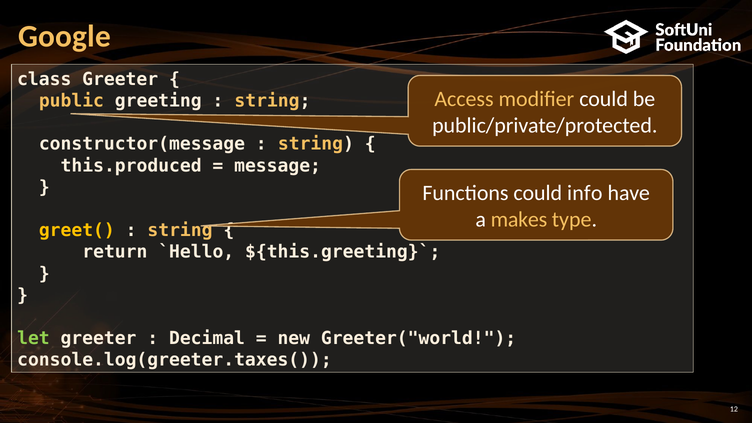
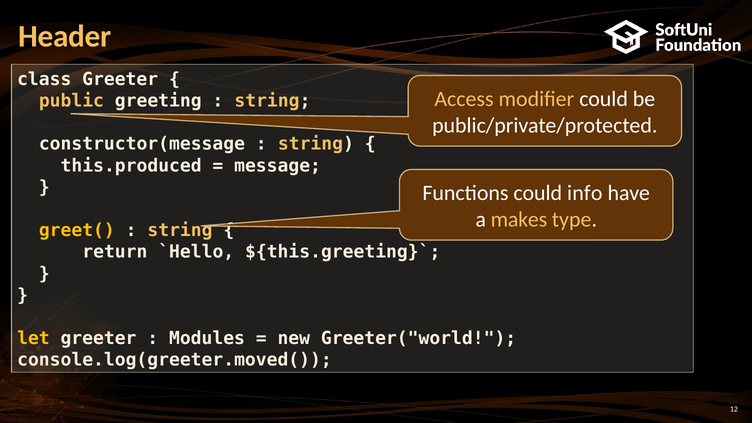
Google: Google -> Header
let colour: light green -> yellow
Decimal: Decimal -> Modules
console.log(greeter.taxes(: console.log(greeter.taxes( -> console.log(greeter.moved(
